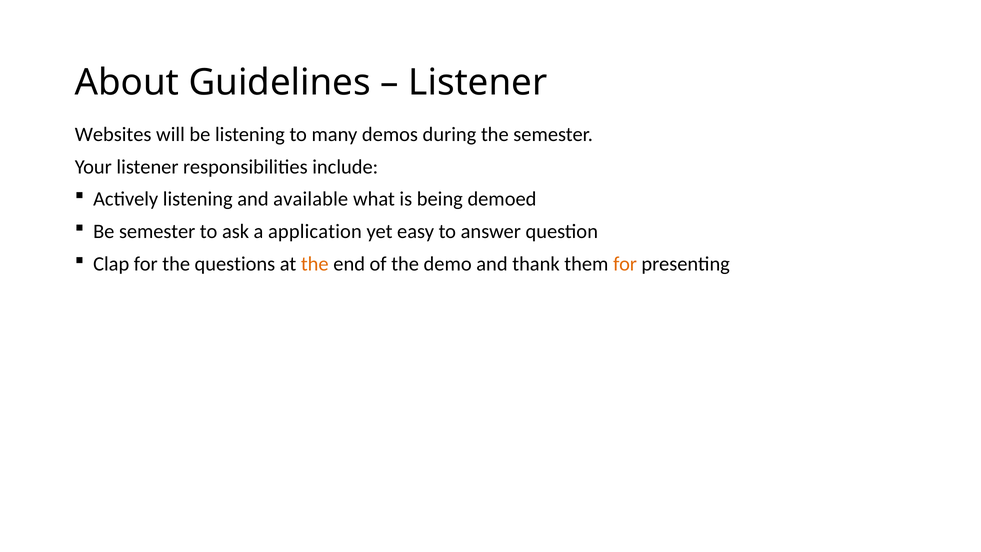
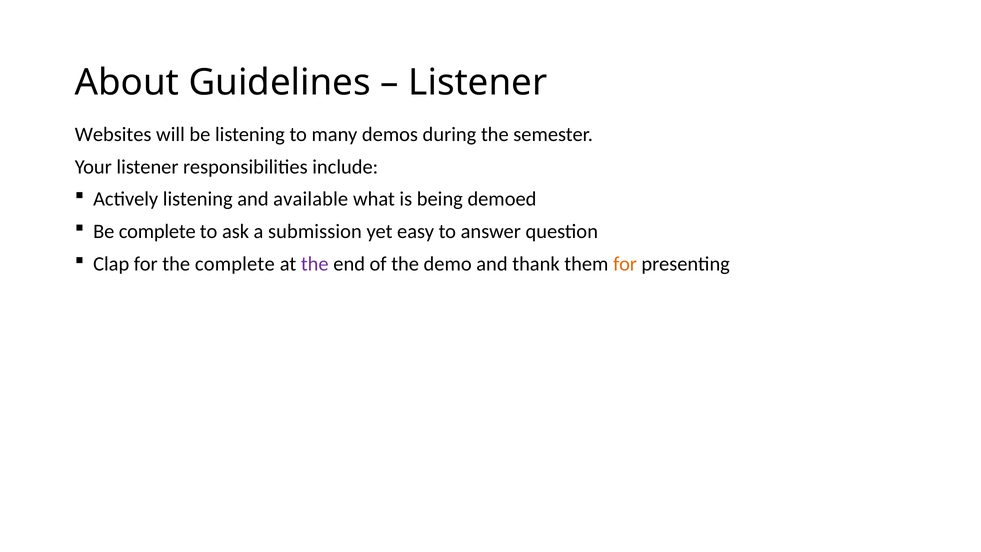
Be semester: semester -> complete
application: application -> submission
the questions: questions -> complete
the at (315, 264) colour: orange -> purple
